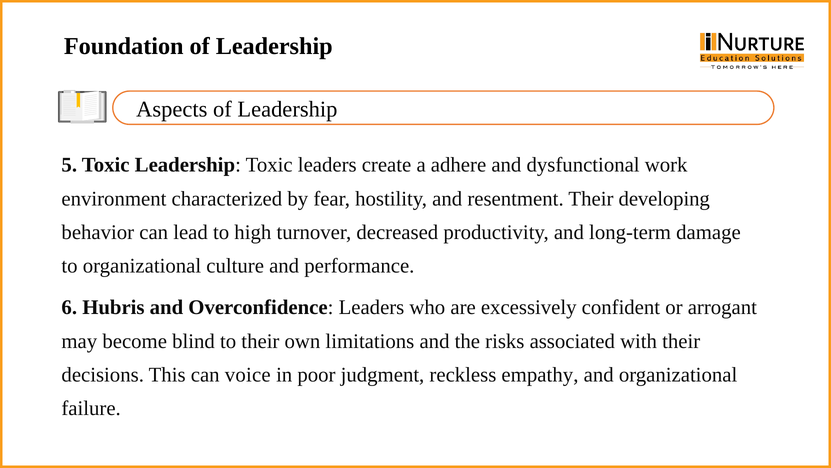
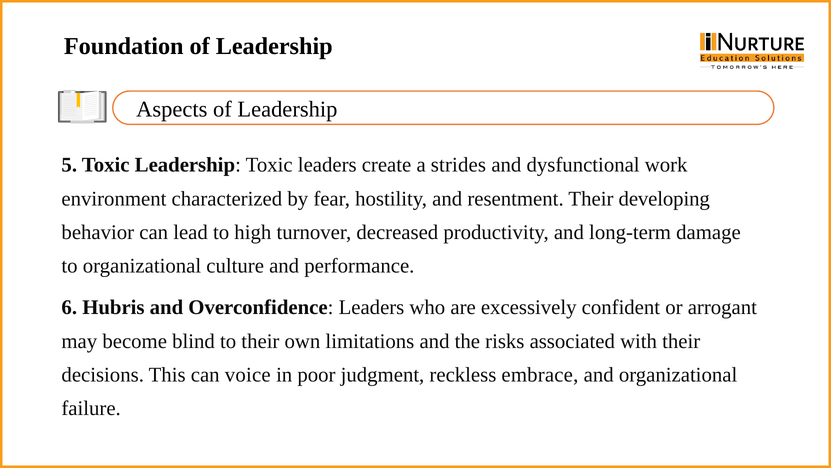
adhere: adhere -> strides
empathy: empathy -> embrace
